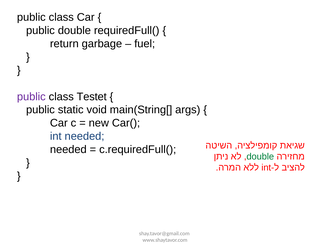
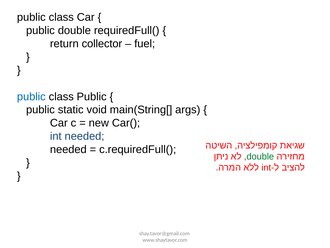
garbage: garbage -> collector
public at (31, 96) colour: purple -> blue
class Testet: Testet -> Public
